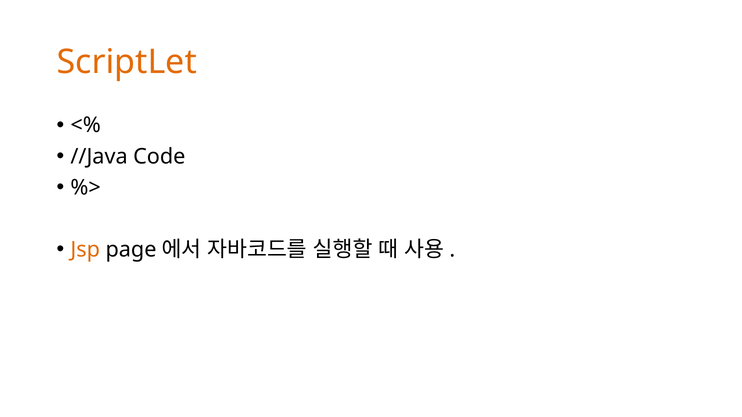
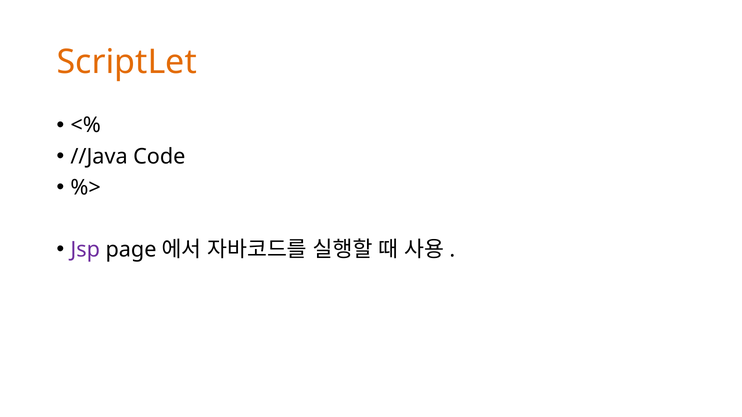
Jsp colour: orange -> purple
